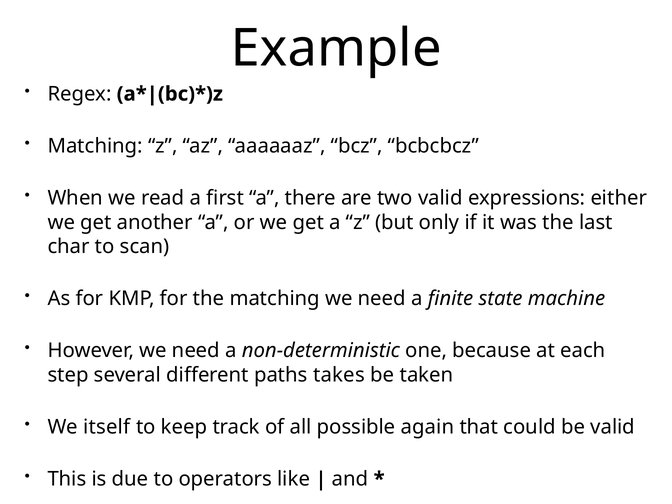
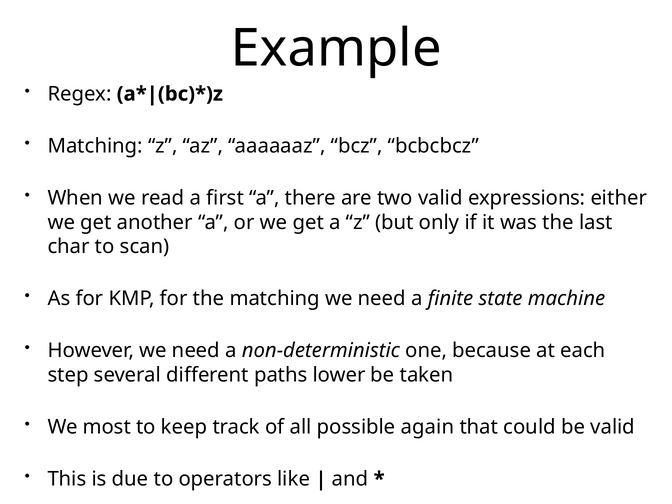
takes: takes -> lower
itself: itself -> most
